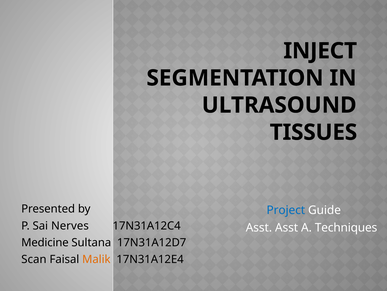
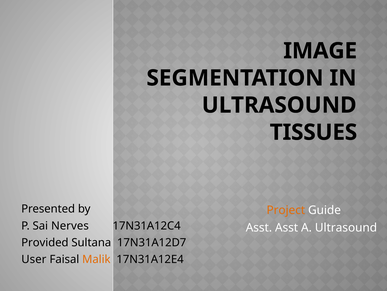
INJECT: INJECT -> IMAGE
Project colour: blue -> orange
A Techniques: Techniques -> Ultrasound
Medicine: Medicine -> Provided
Scan: Scan -> User
